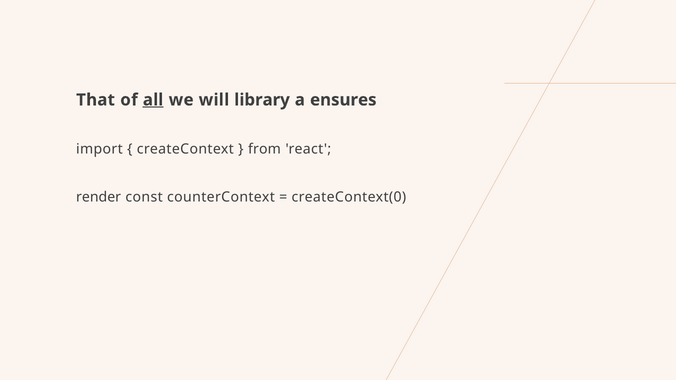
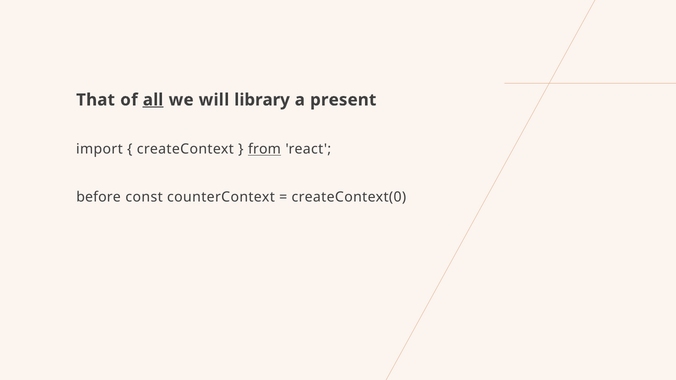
ensures: ensures -> present
from underline: none -> present
render: render -> before
